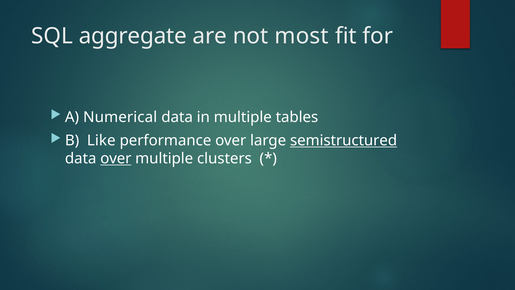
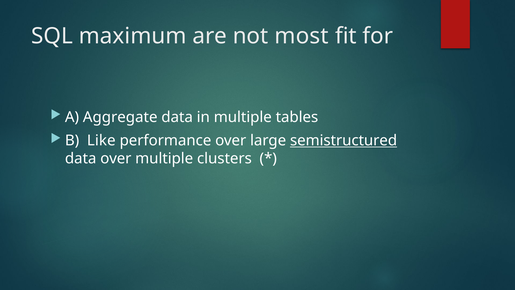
aggregate: aggregate -> maximum
Numerical: Numerical -> Aggregate
over at (116, 158) underline: present -> none
